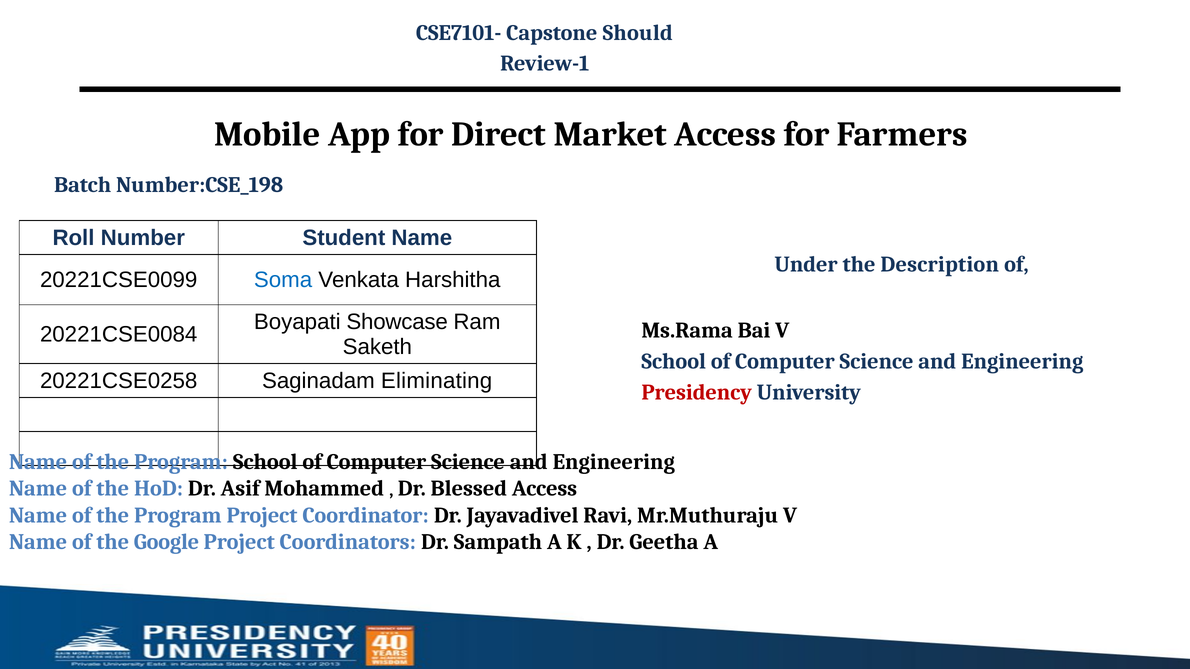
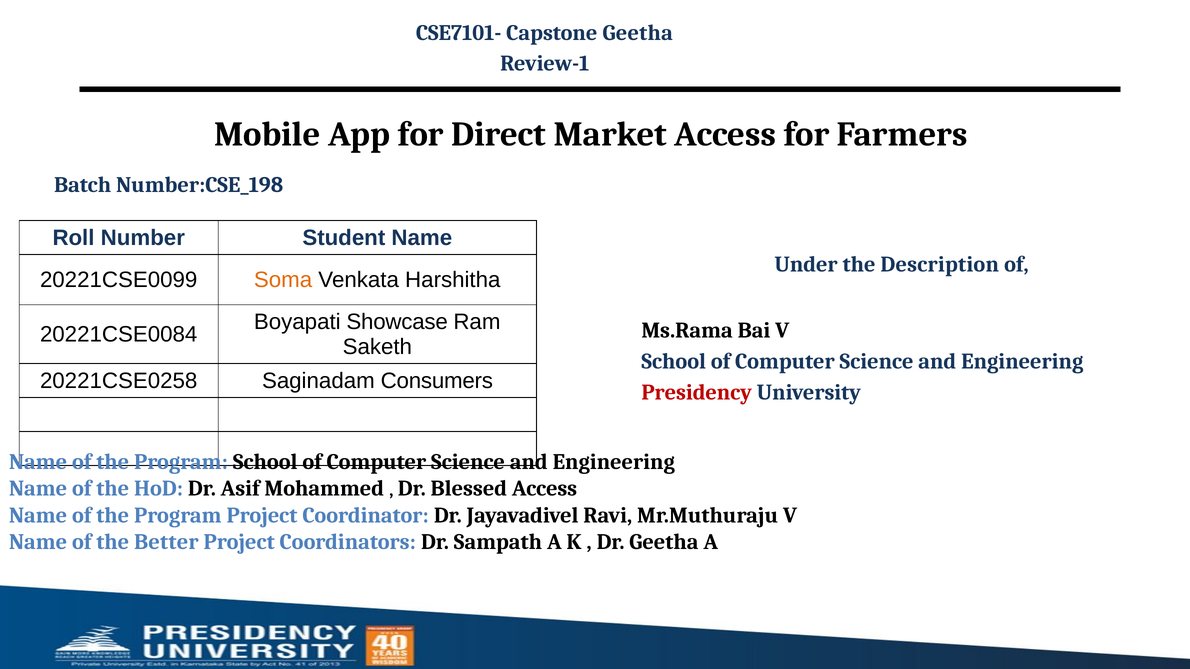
Capstone Should: Should -> Geetha
Soma colour: blue -> orange
Eliminating: Eliminating -> Consumers
Google: Google -> Better
